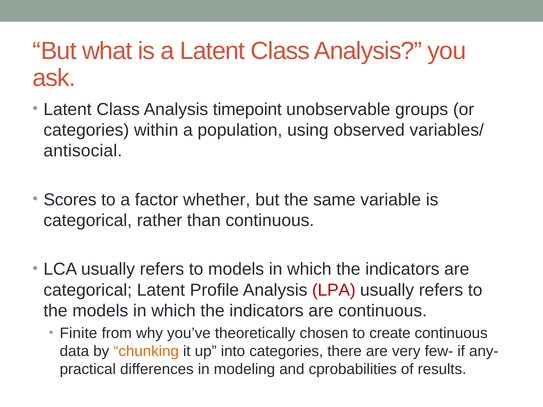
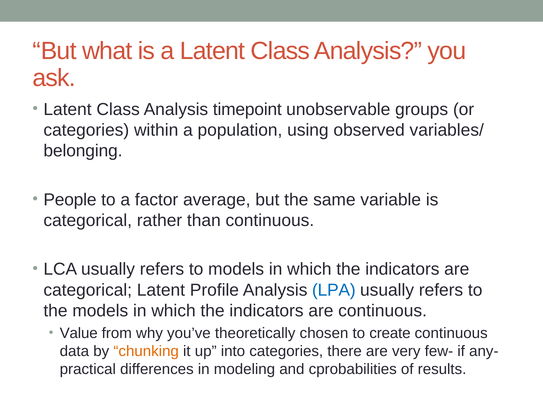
antisocial: antisocial -> belonging
Scores: Scores -> People
whether: whether -> average
LPA colour: red -> blue
Finite: Finite -> Value
